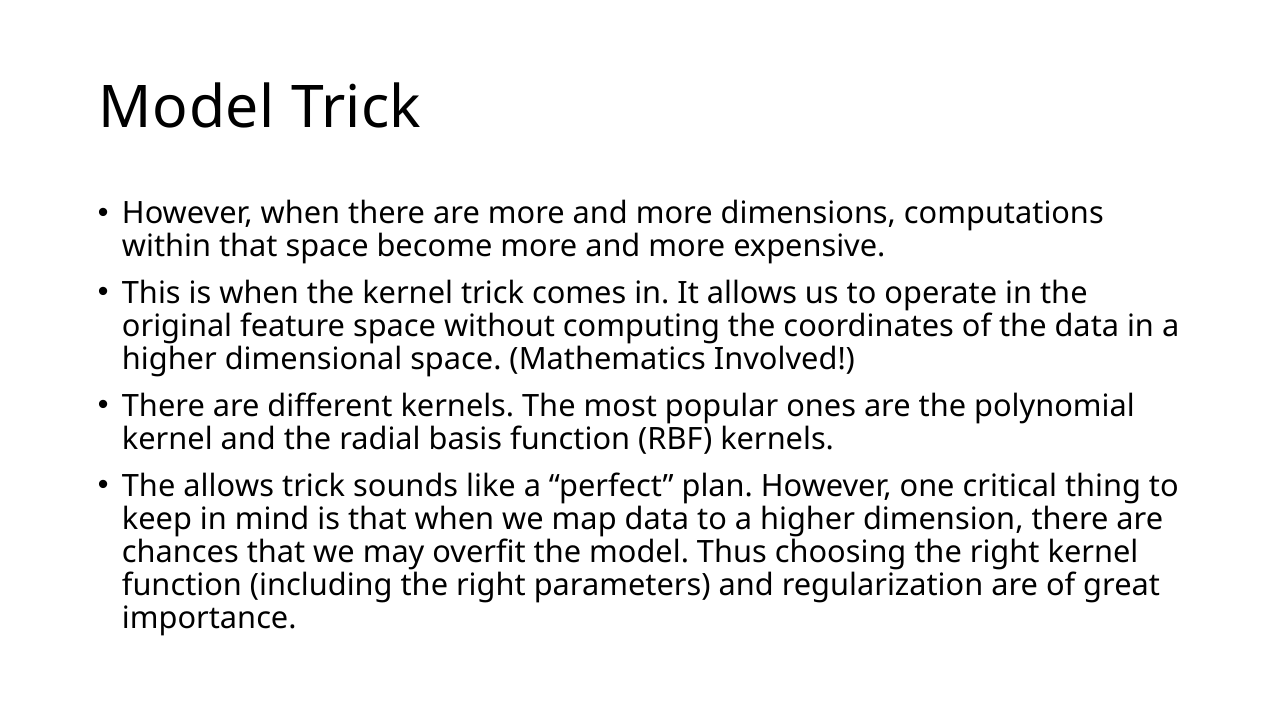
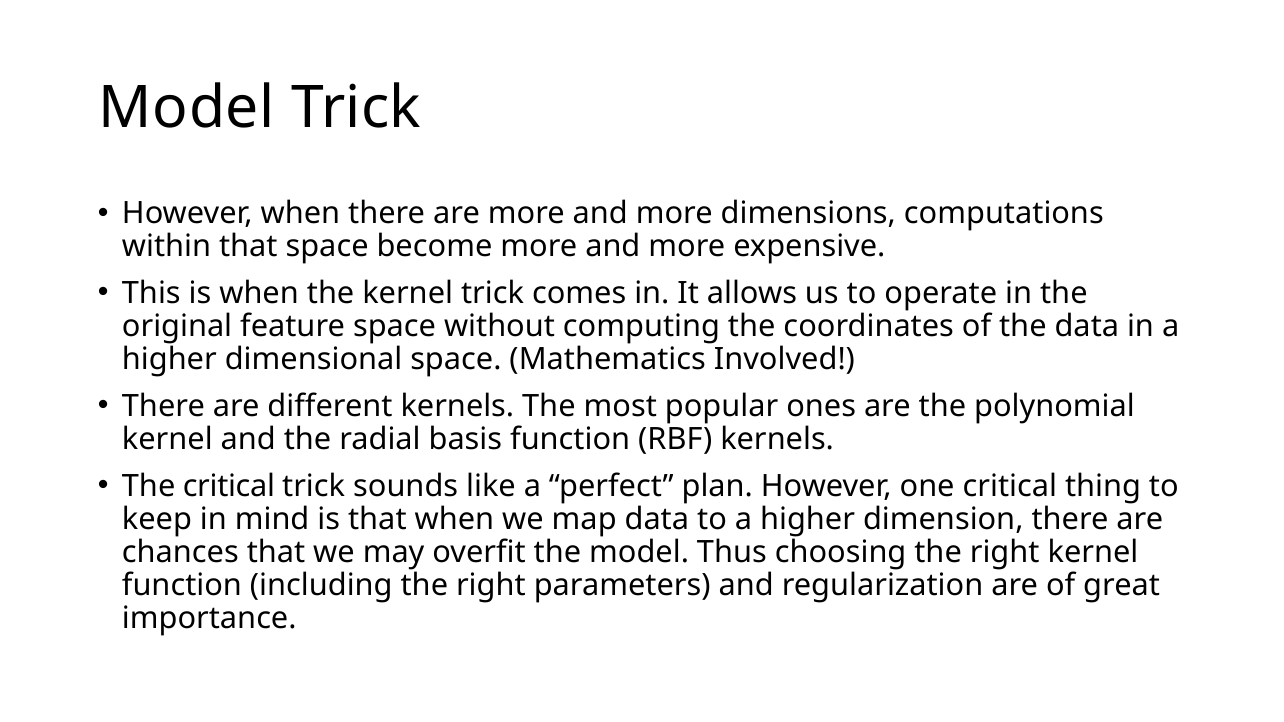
The allows: allows -> critical
